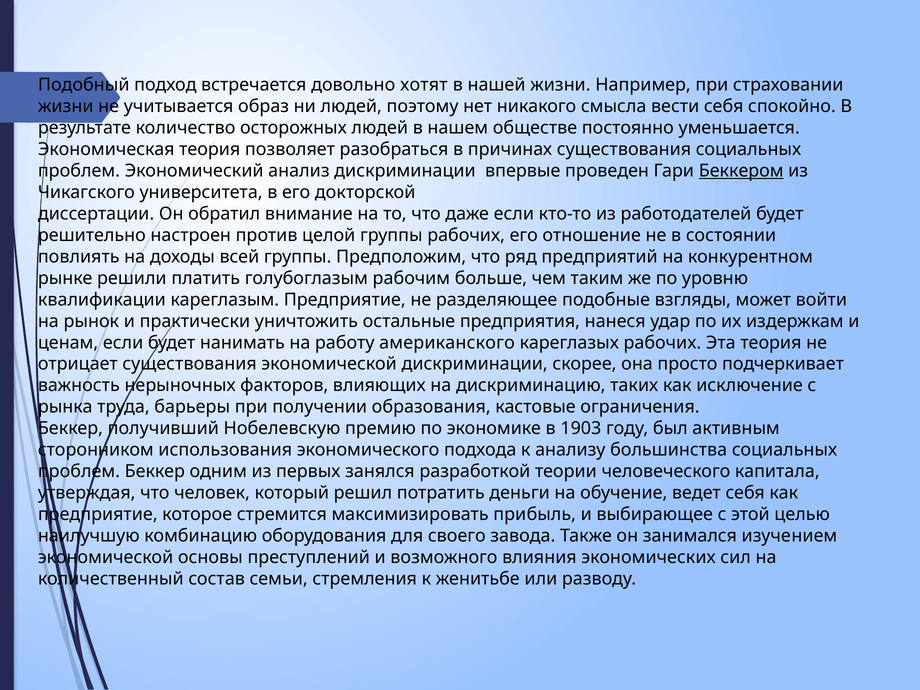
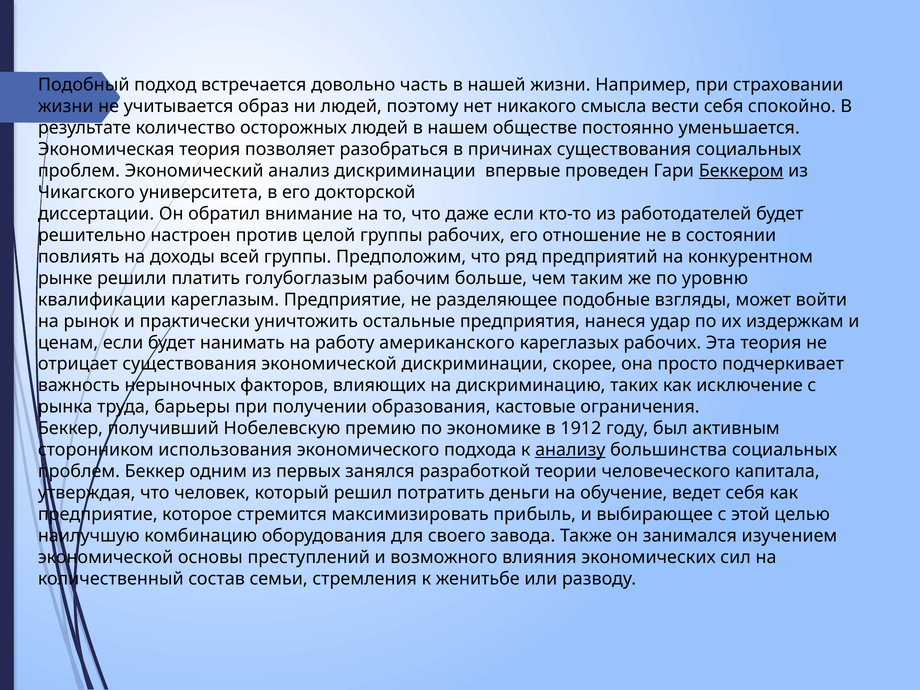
хотят: хотят -> часть
1903: 1903 -> 1912
анализу underline: none -> present
